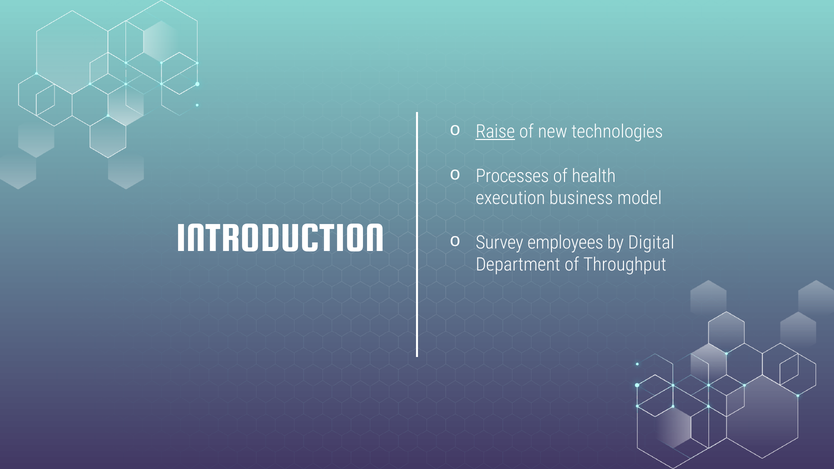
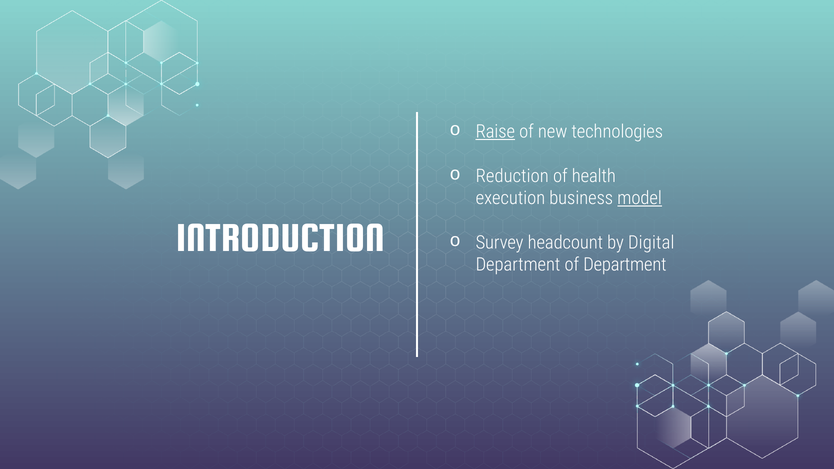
Processes: Processes -> Reduction
model underline: none -> present
employees: employees -> headcount
of Throughput: Throughput -> Department
